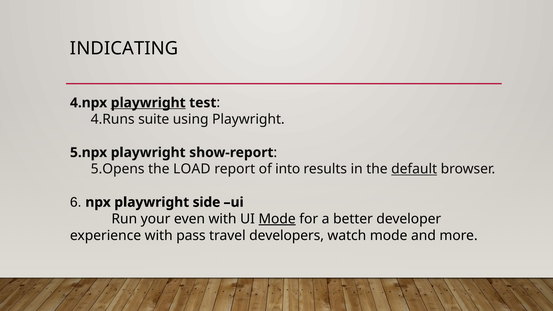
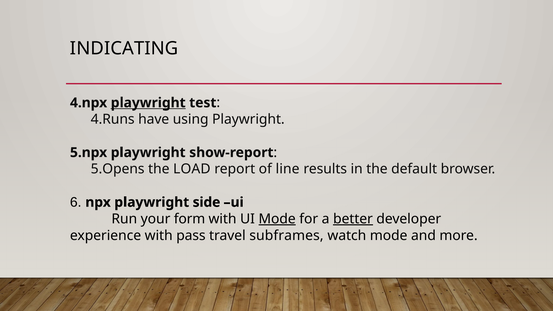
suite: suite -> have
into: into -> line
default underline: present -> none
even: even -> form
better underline: none -> present
developers: developers -> subframes
